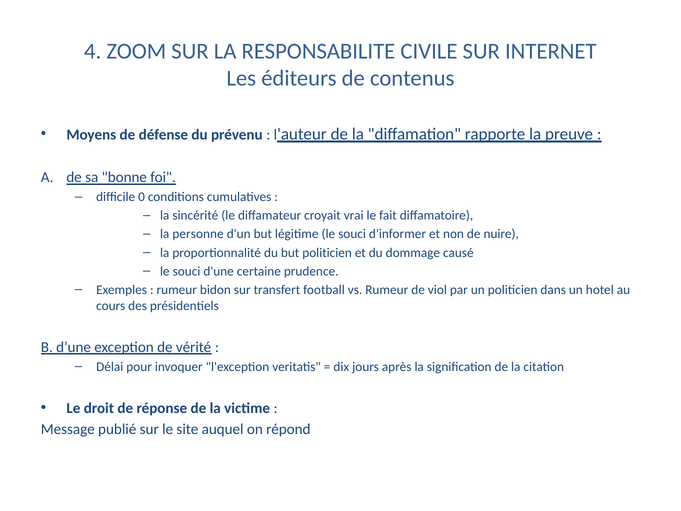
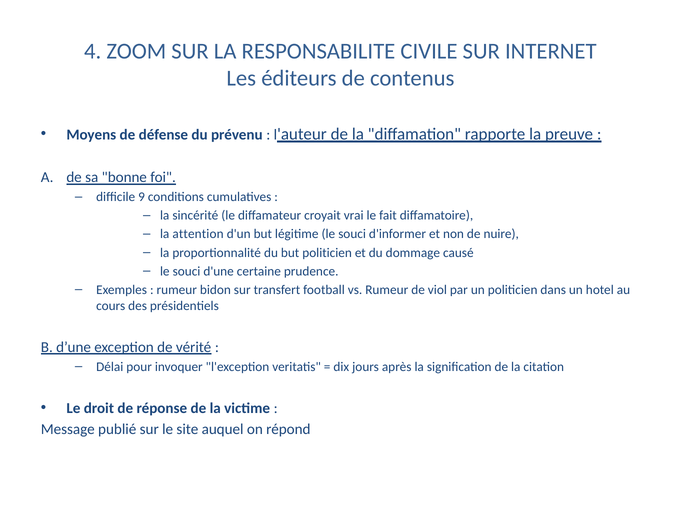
0: 0 -> 9
personne: personne -> attention
